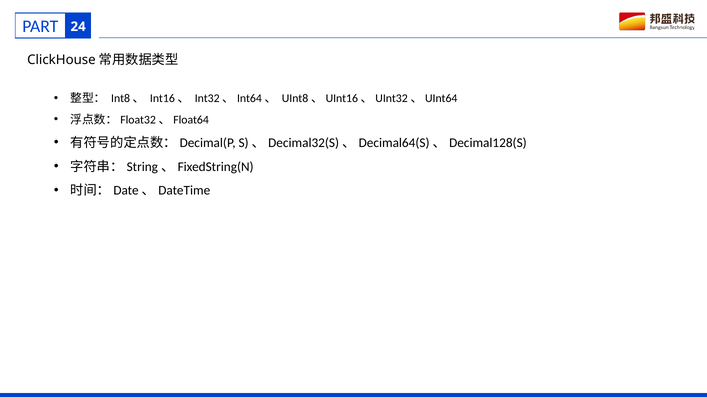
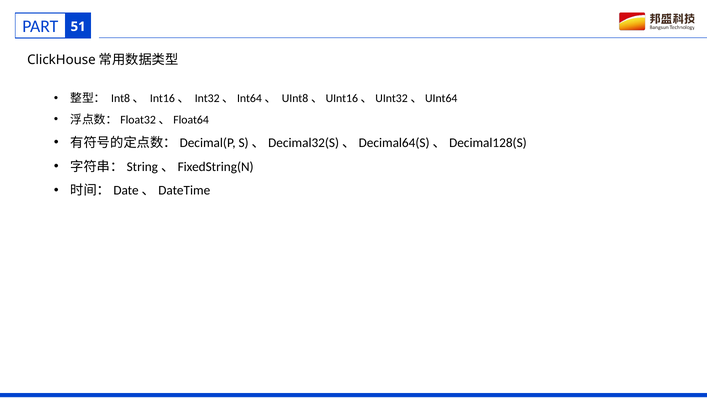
24: 24 -> 51
